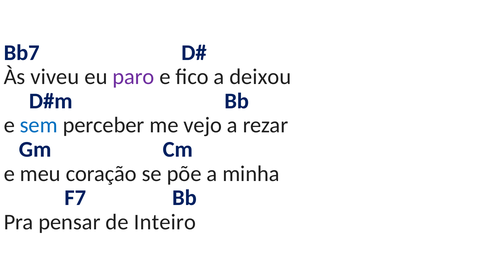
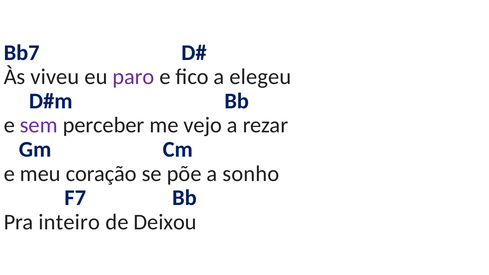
deixou: deixou -> elegeu
sem colour: blue -> purple
minha: minha -> sonho
pensar: pensar -> inteiro
Inteiro: Inteiro -> Deixou
